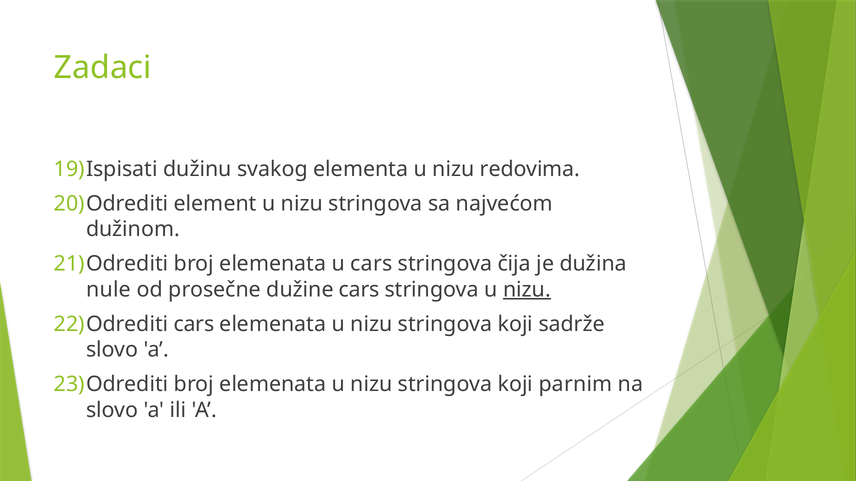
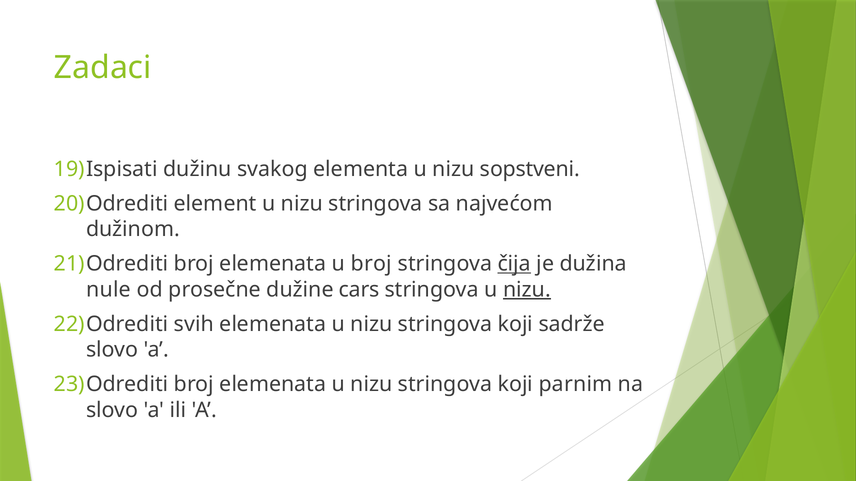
redovima: redovima -> sopstveni
u cars: cars -> broj
čija underline: none -> present
cars at (194, 324): cars -> svih
